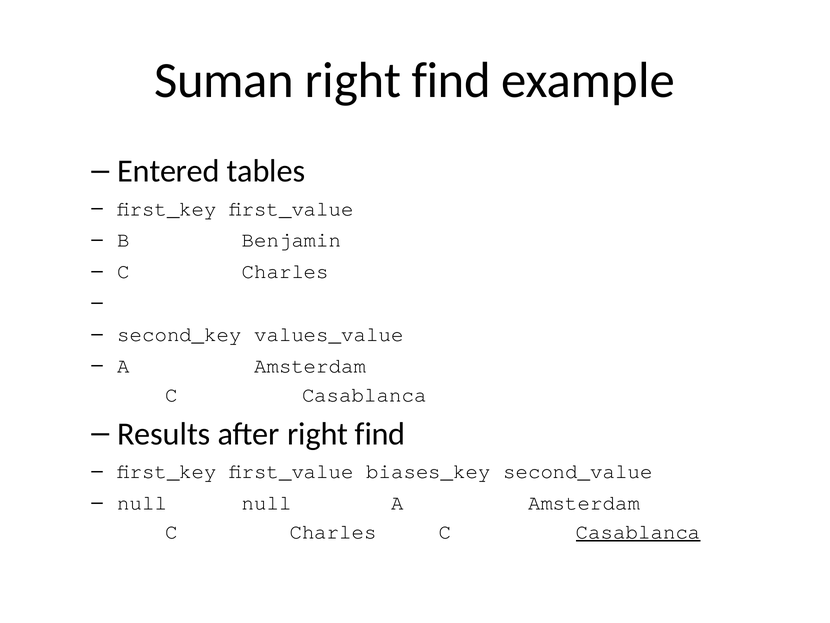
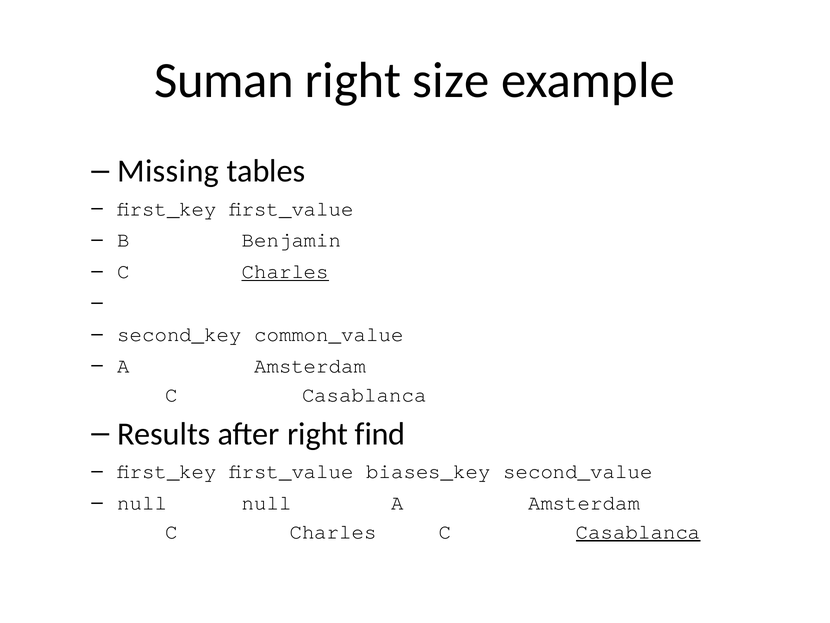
find at (451, 80): find -> size
Entered: Entered -> Missing
Charles at (285, 271) underline: none -> present
values_value: values_value -> common_value
